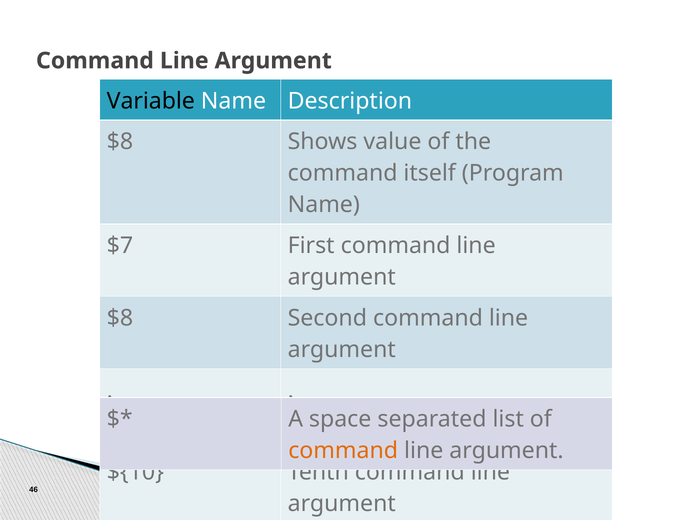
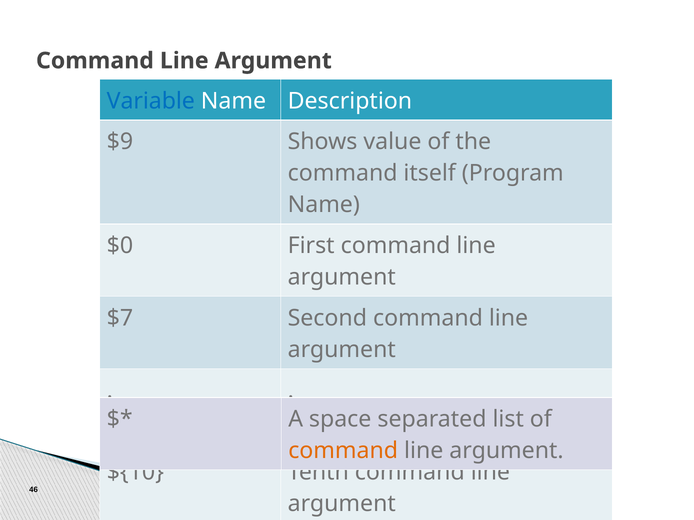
Variable colour: black -> blue
$8 at (120, 142): $8 -> $9
$7: $7 -> $0
$8 at (120, 318): $8 -> $7
